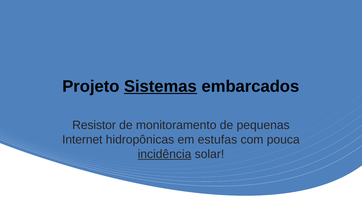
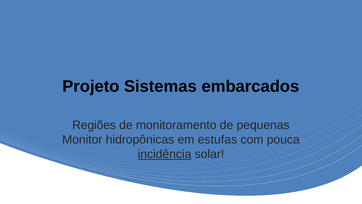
Sistemas underline: present -> none
Resistor: Resistor -> Regiões
Internet: Internet -> Monitor
